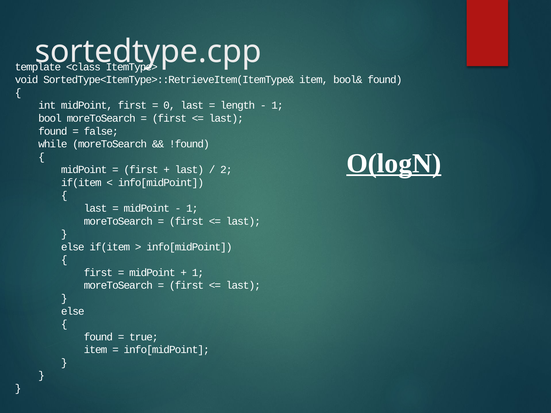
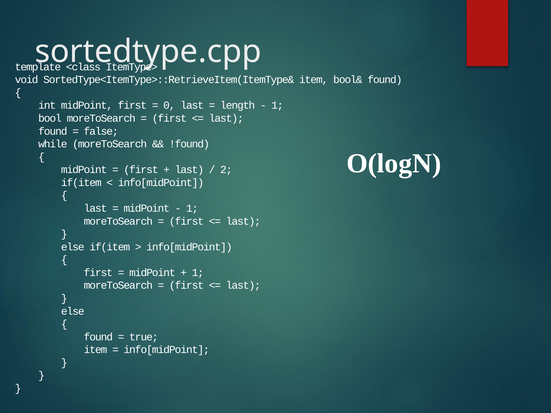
O(logN underline: present -> none
